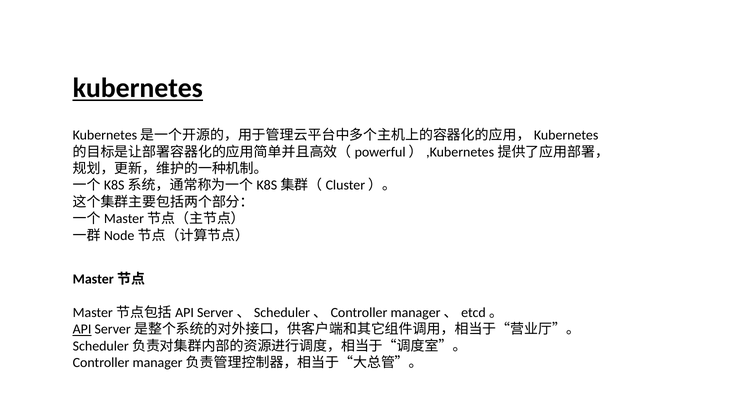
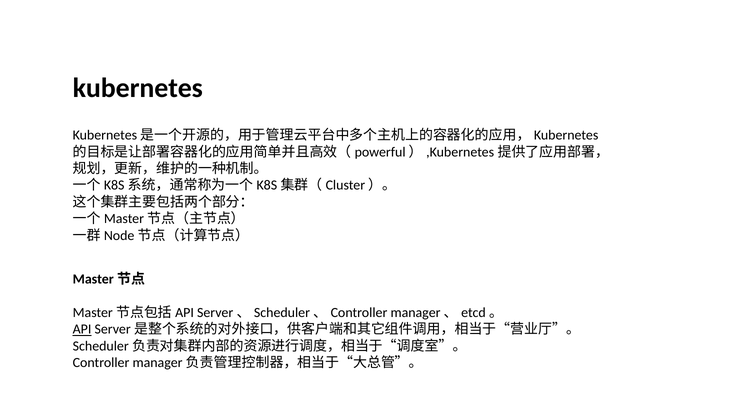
kubernetes underline: present -> none
